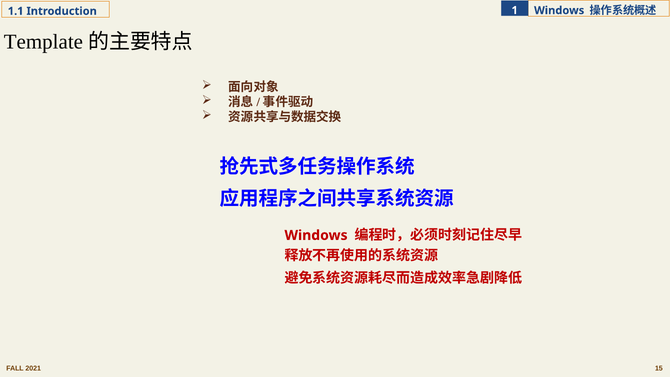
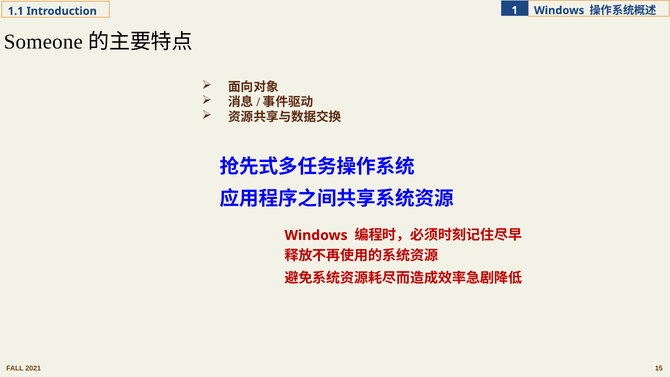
Template: Template -> Someone
